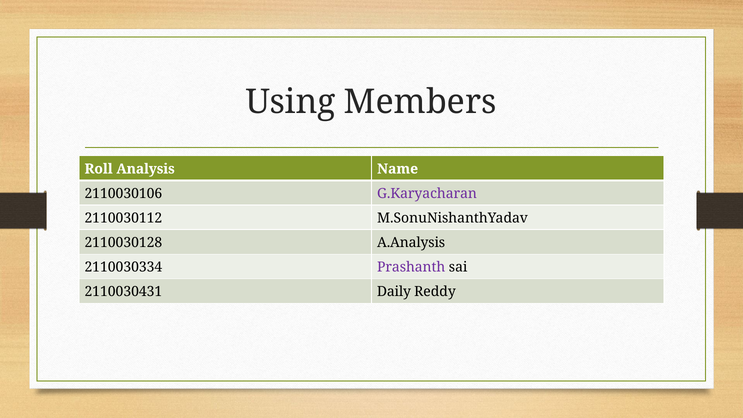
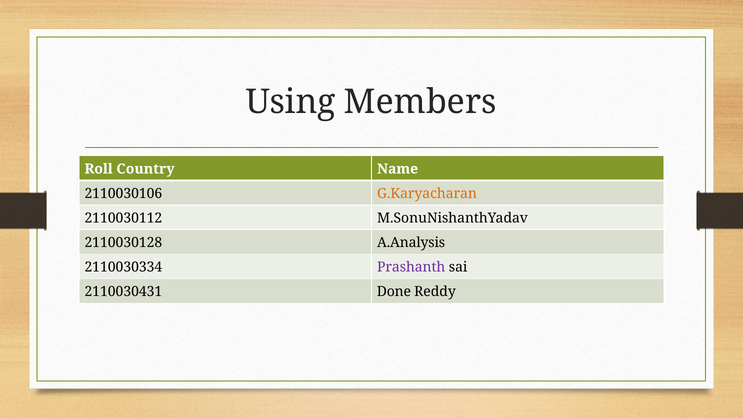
Analysis: Analysis -> Country
G.Karyacharan colour: purple -> orange
Daily: Daily -> Done
